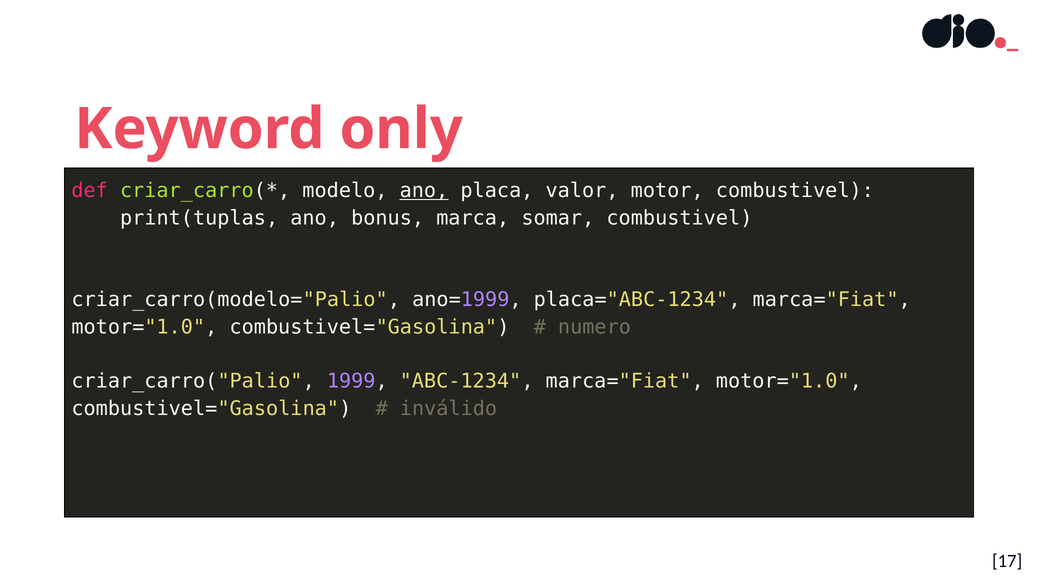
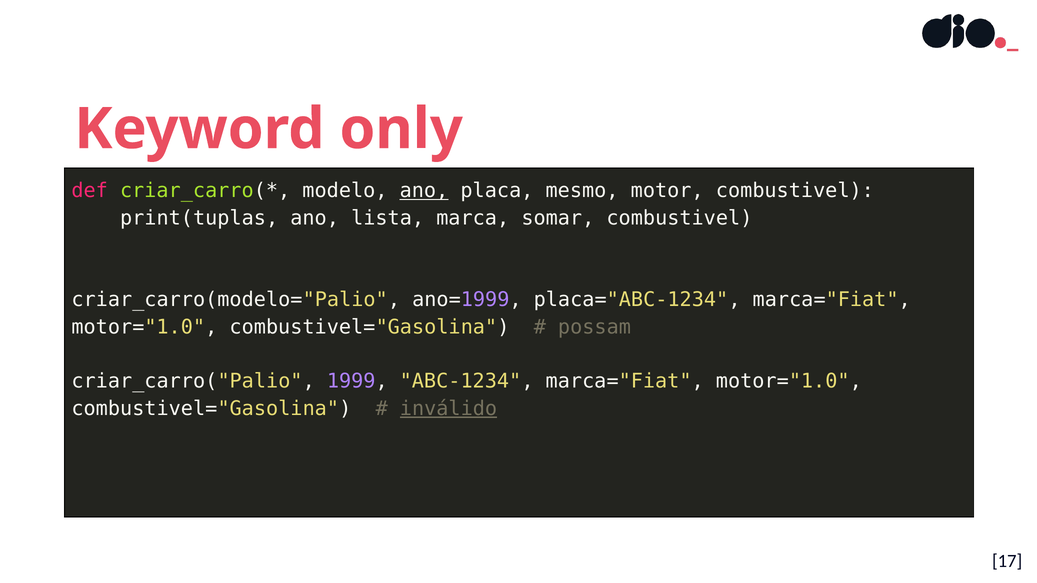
valor: valor -> mesmo
bonus: bonus -> lista
numero: numero -> possam
inválido underline: none -> present
